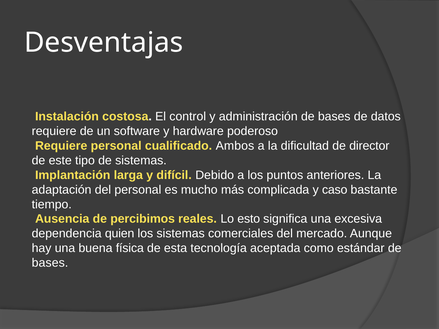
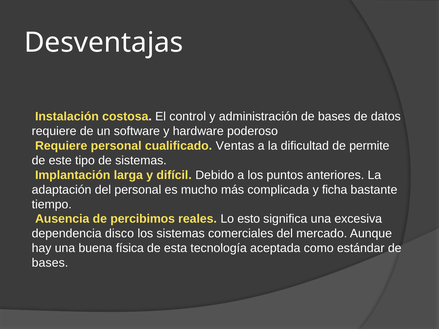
Ambos: Ambos -> Ventas
director: director -> permite
caso: caso -> ficha
quien: quien -> disco
